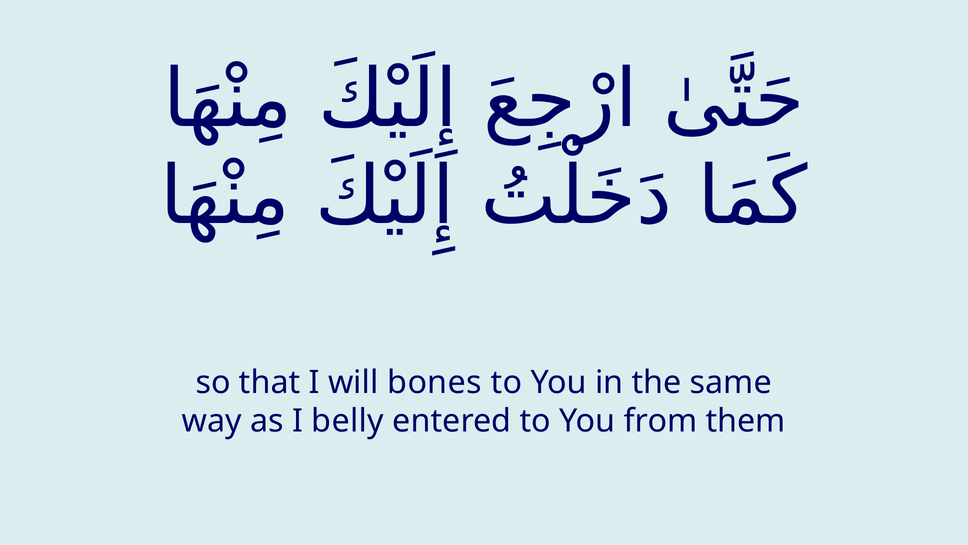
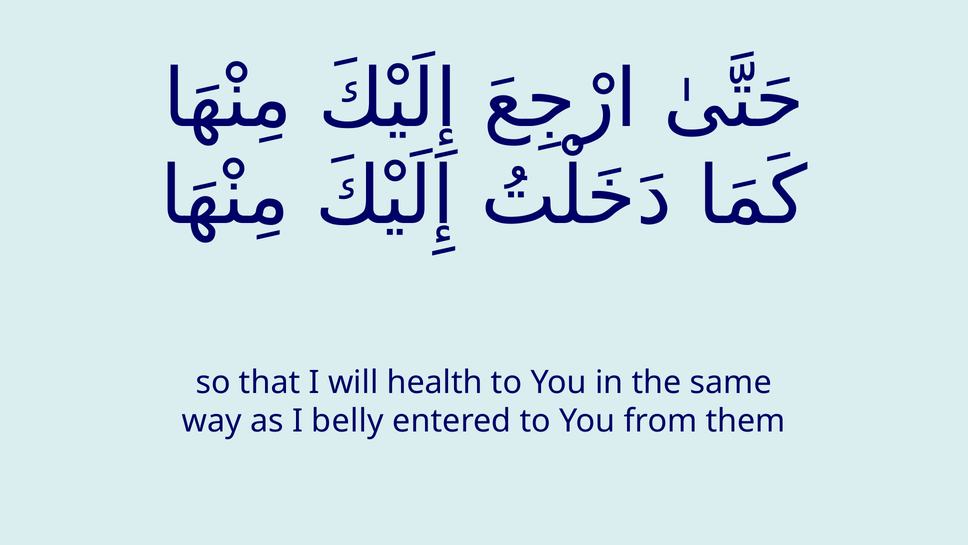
bones: bones -> health
